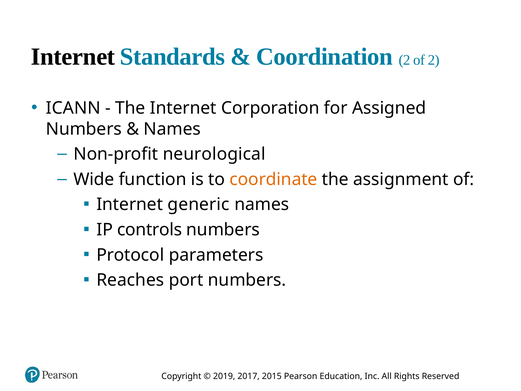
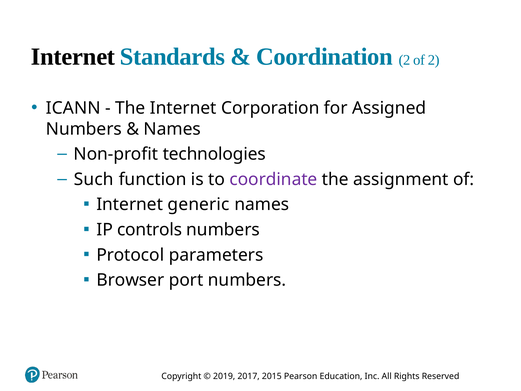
neurological: neurological -> technologies
Wide: Wide -> Such
coordinate colour: orange -> purple
Reaches: Reaches -> Browser
